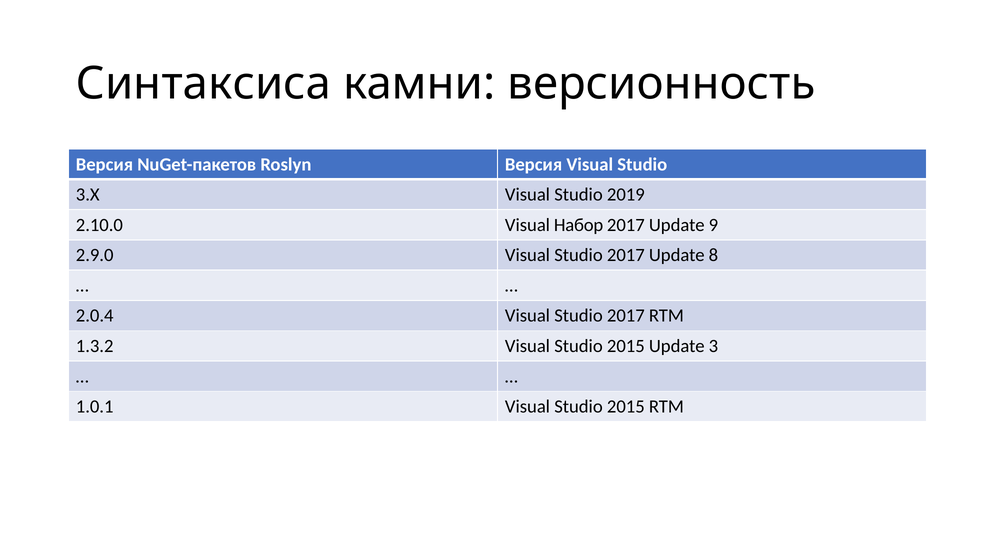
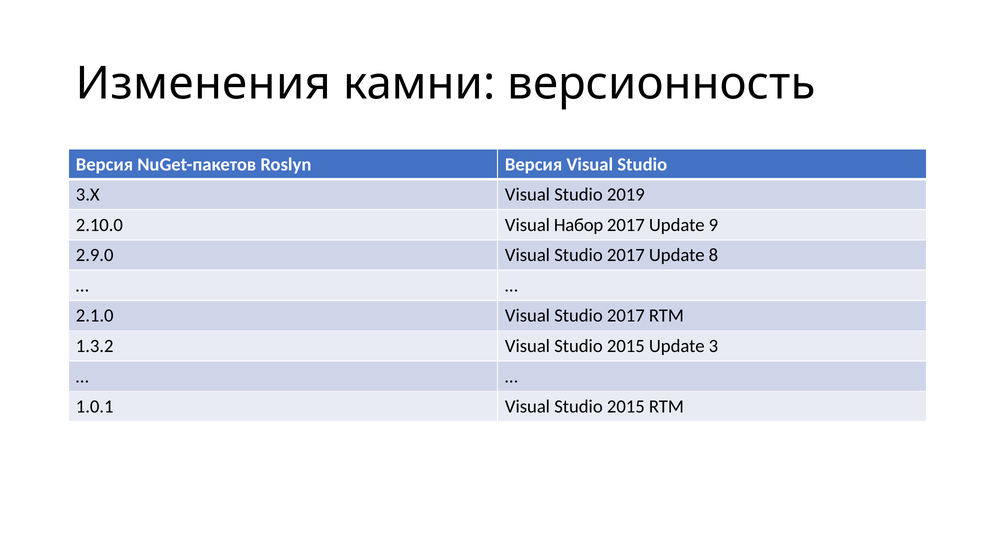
Синтаксиса: Синтаксиса -> Изменения
2.0.4: 2.0.4 -> 2.1.0
